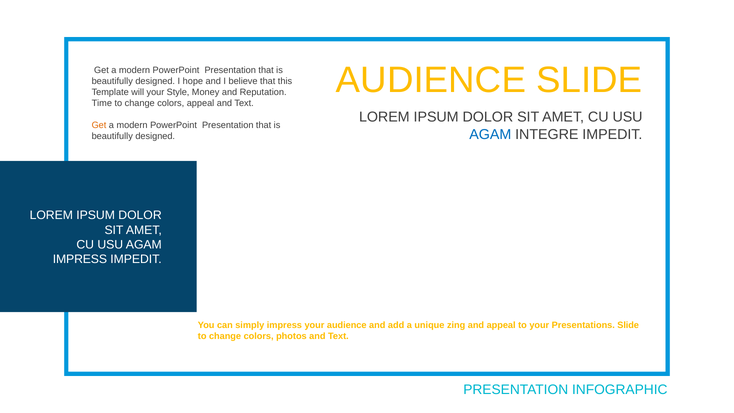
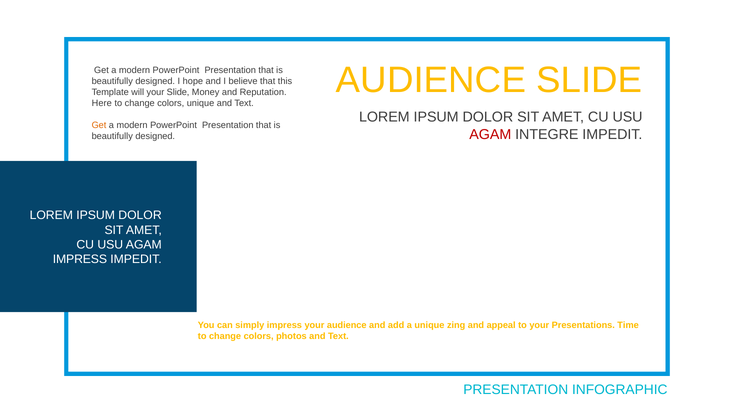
your Style: Style -> Slide
Time: Time -> Here
colors appeal: appeal -> unique
AGAM at (490, 134) colour: blue -> red
Presentations Slide: Slide -> Time
